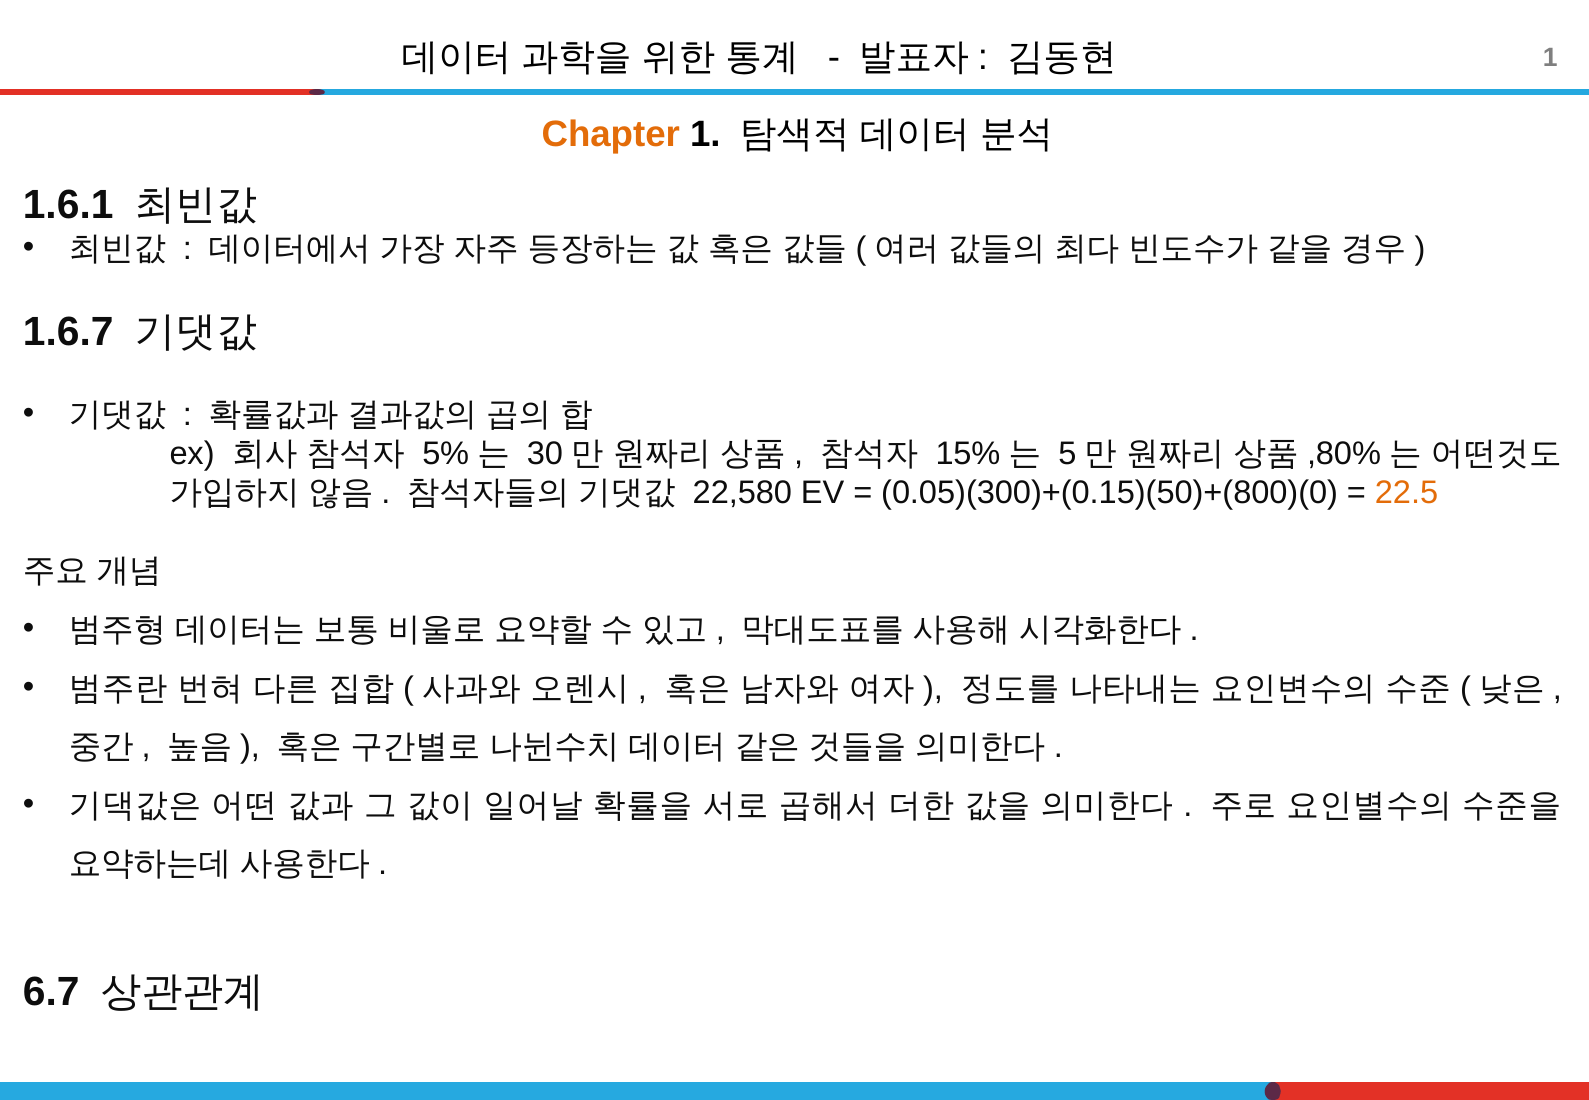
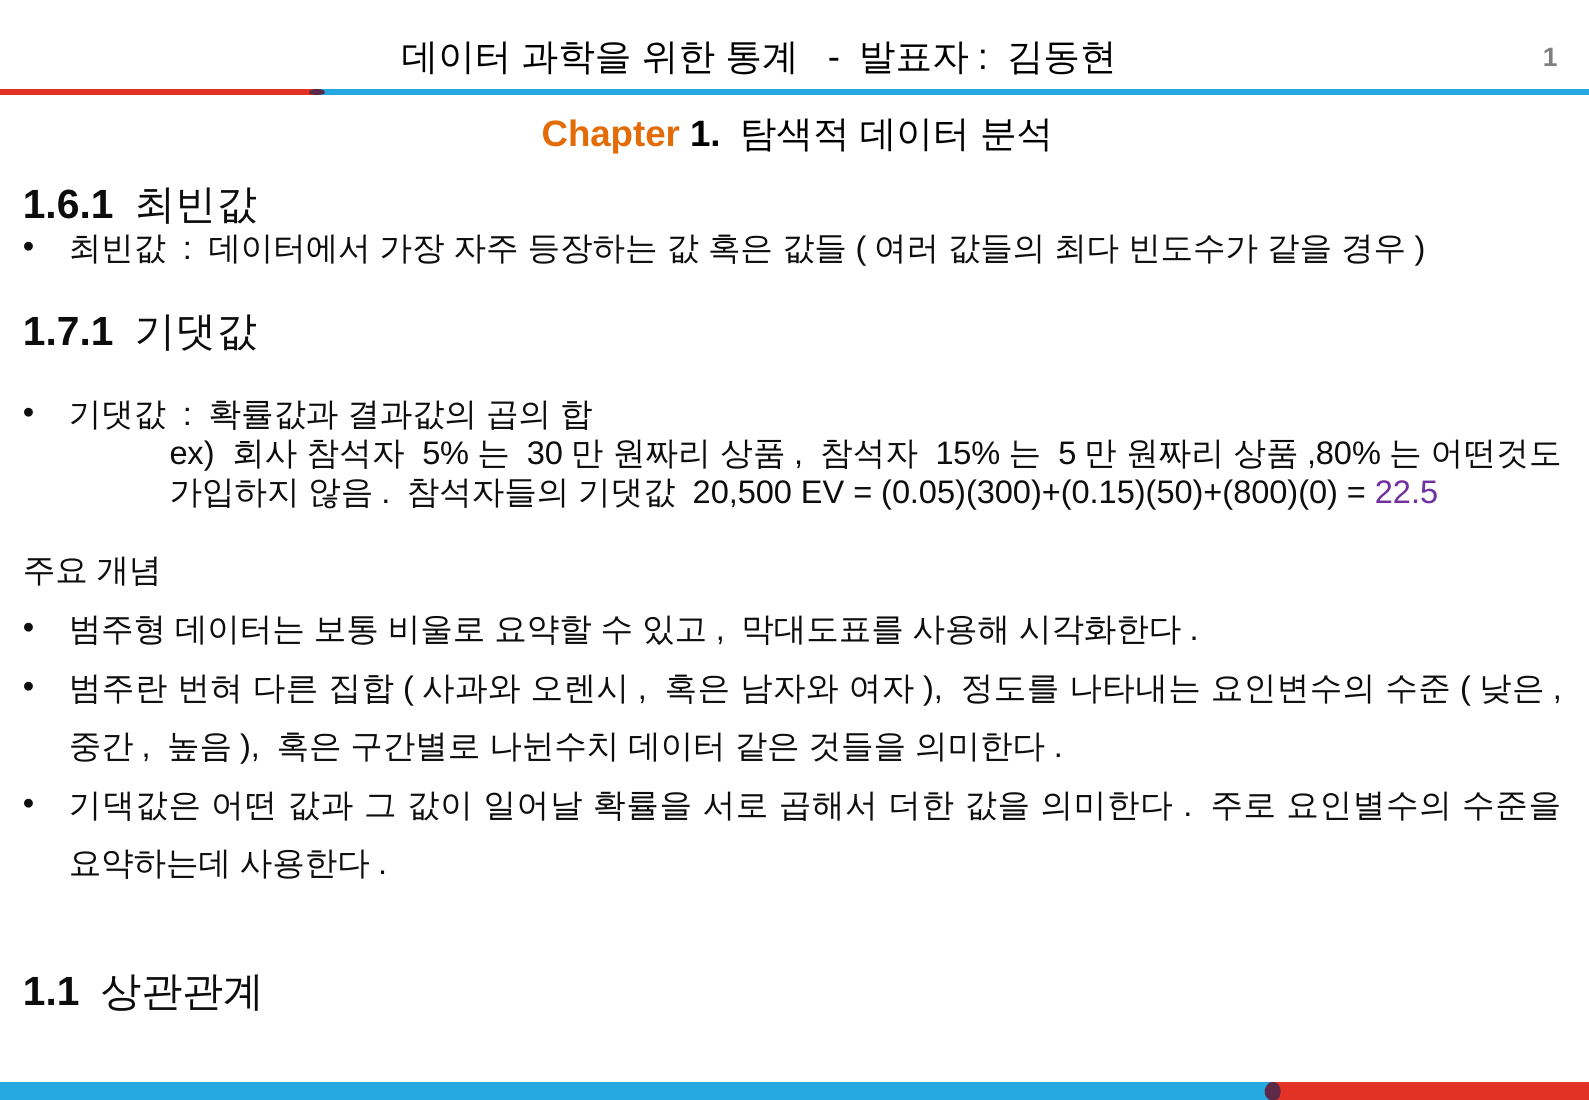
1.6.7: 1.6.7 -> 1.7.1
22,580: 22,580 -> 20,500
22.5 colour: orange -> purple
6.7: 6.7 -> 1.1
